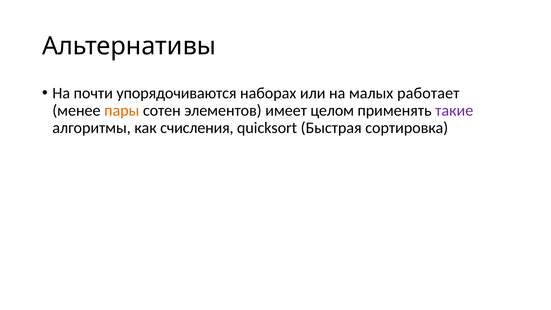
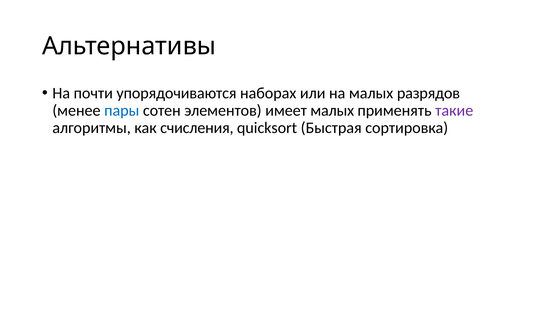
работает: работает -> разрядов
пары colour: orange -> blue
имеет целом: целом -> малых
